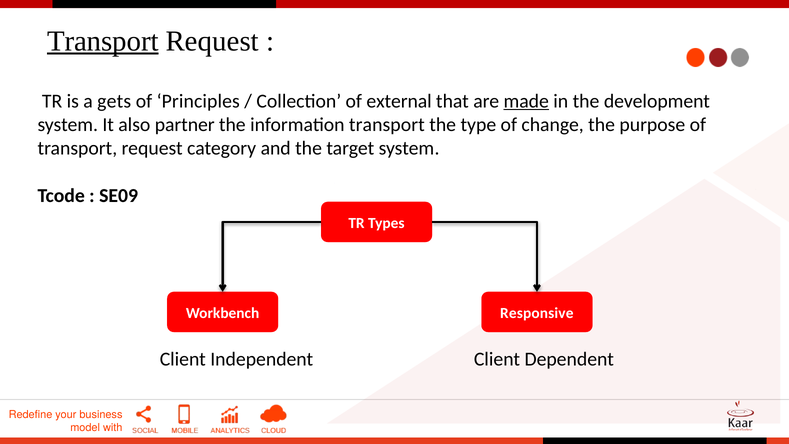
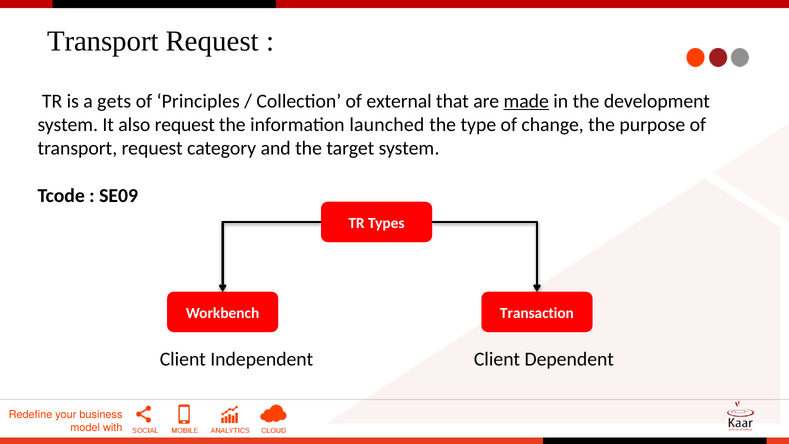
Transport at (103, 41) underline: present -> none
also partner: partner -> request
information transport: transport -> launched
Responsive: Responsive -> Transaction
